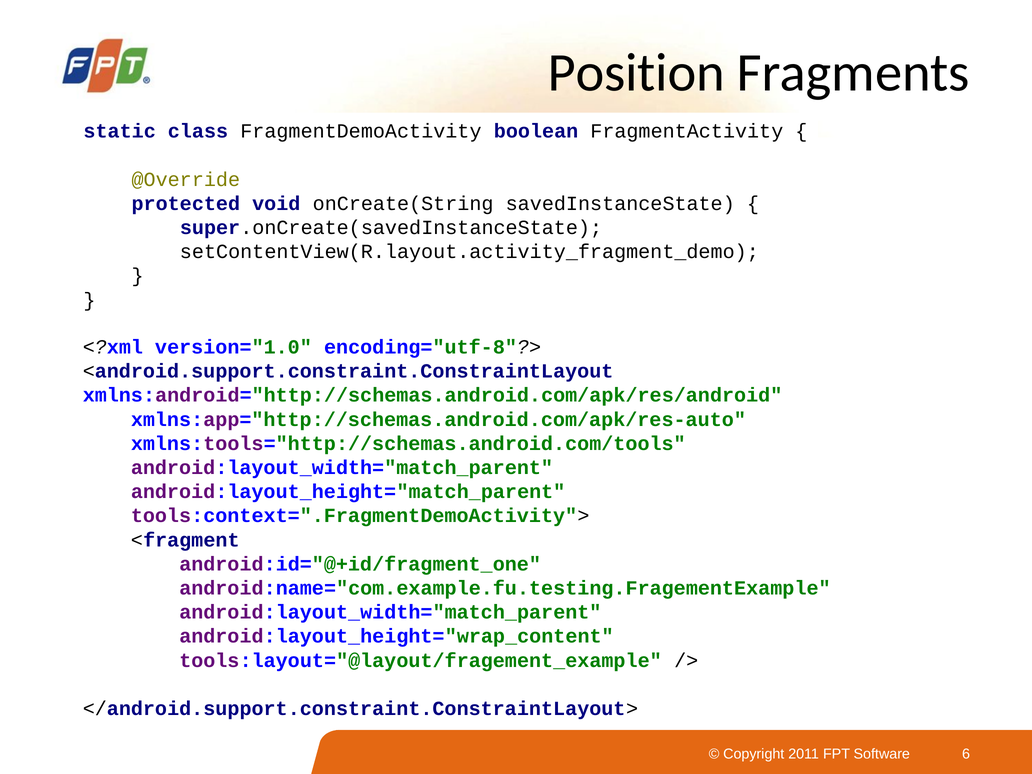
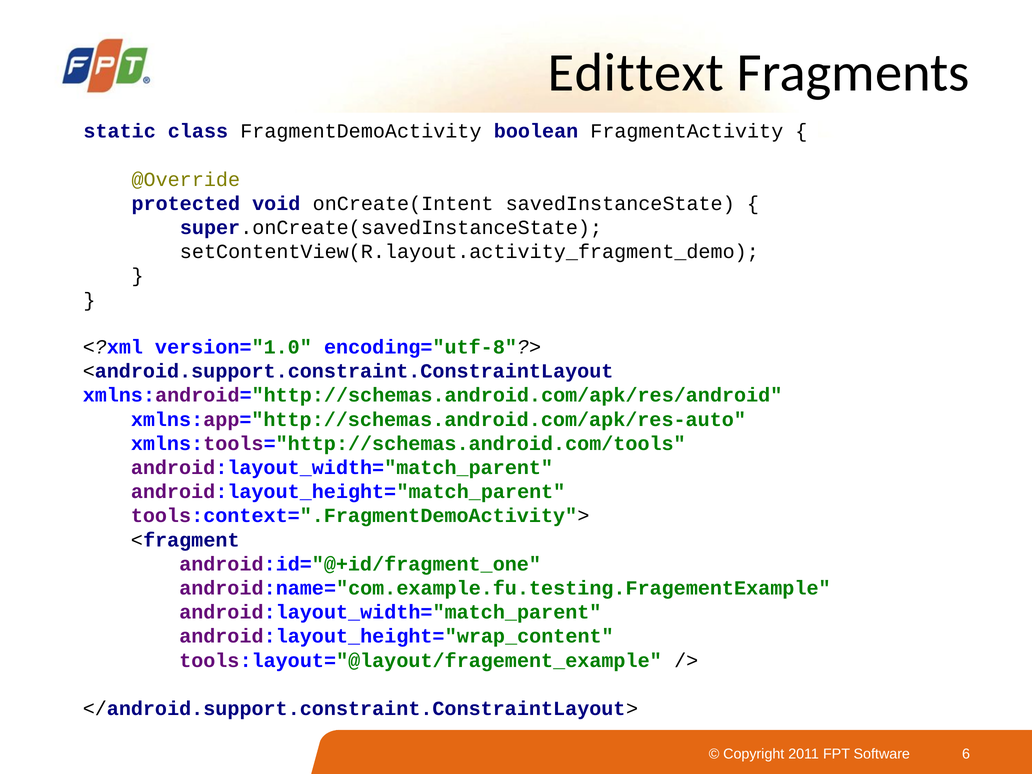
Position: Position -> Edittext
onCreate(String: onCreate(String -> onCreate(Intent
